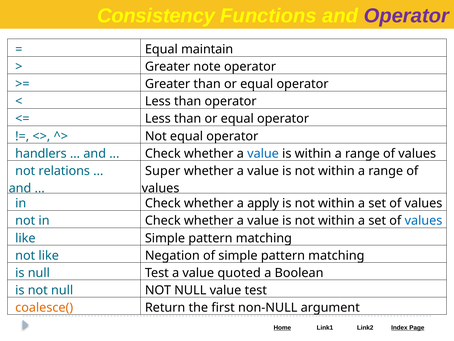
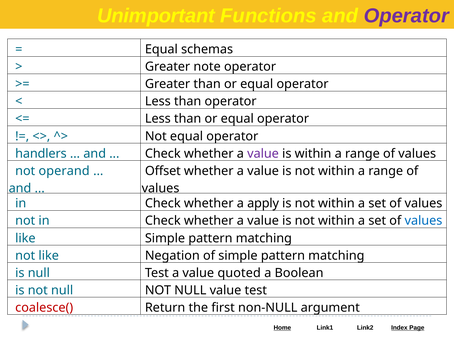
Consistency: Consistency -> Unimportant
maintain: maintain -> schemas
value at (263, 153) colour: blue -> purple
relations: relations -> operand
Super: Super -> Offset
coalesce( colour: orange -> red
